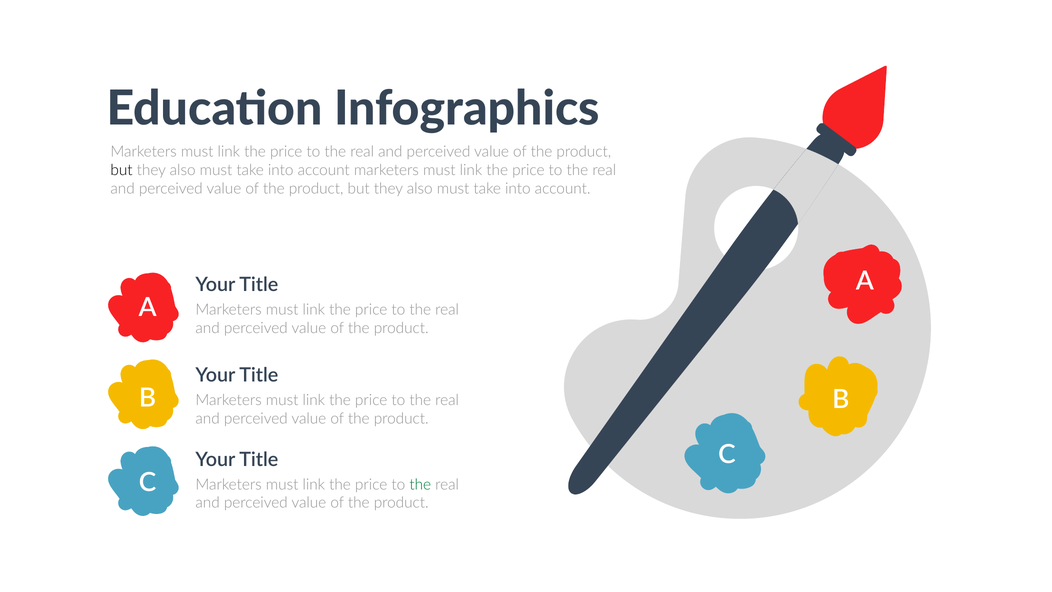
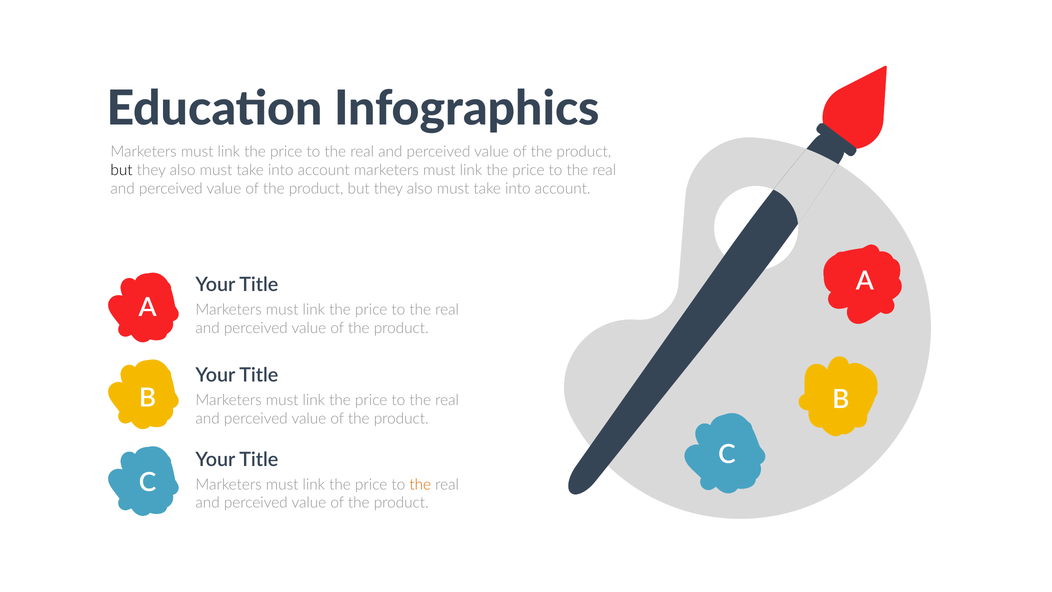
the at (420, 484) colour: green -> orange
